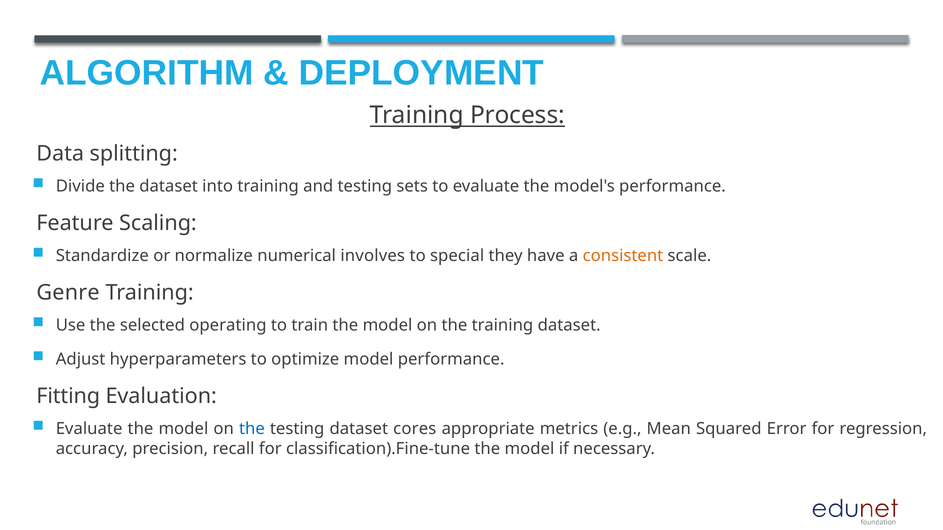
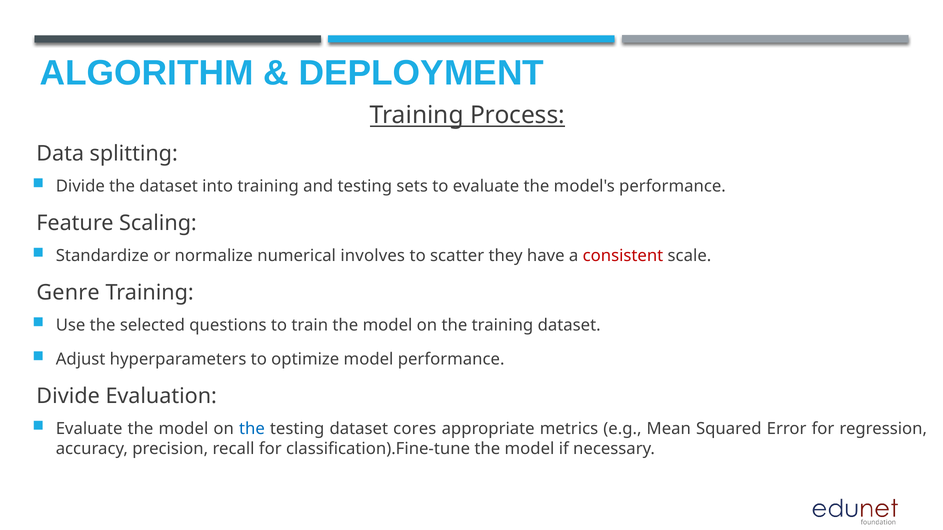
special: special -> scatter
consistent colour: orange -> red
operating: operating -> questions
Fitting at (68, 397): Fitting -> Divide
